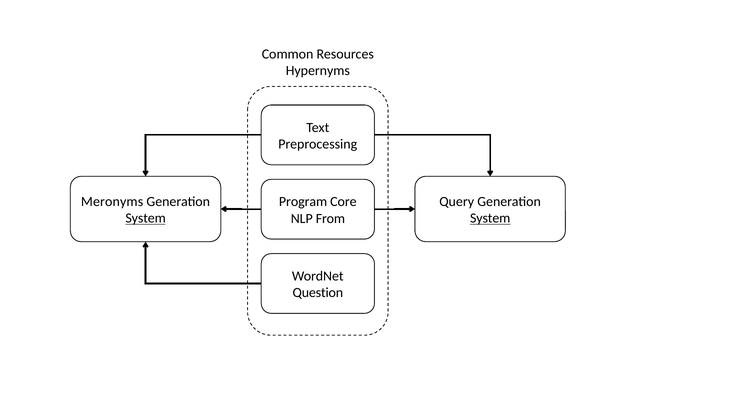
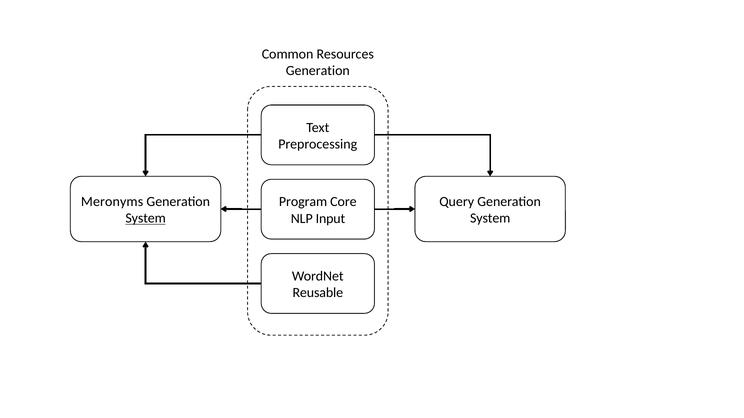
Hypernyms at (318, 71): Hypernyms -> Generation
System at (490, 219) underline: present -> none
From: From -> Input
Question: Question -> Reusable
